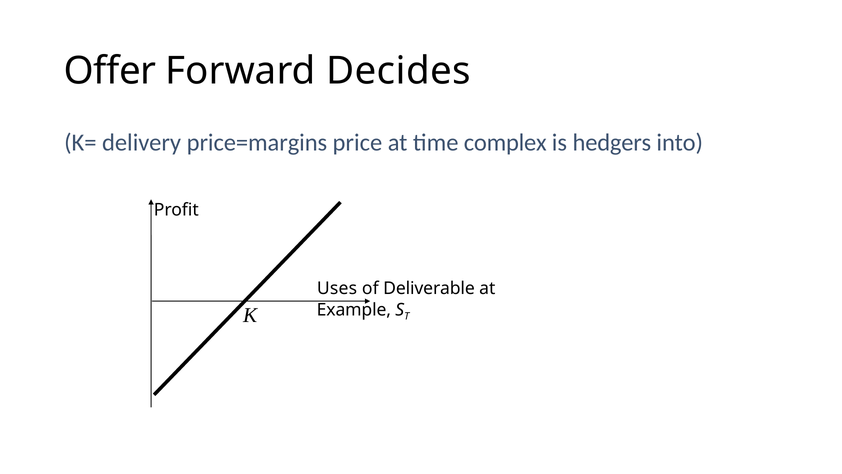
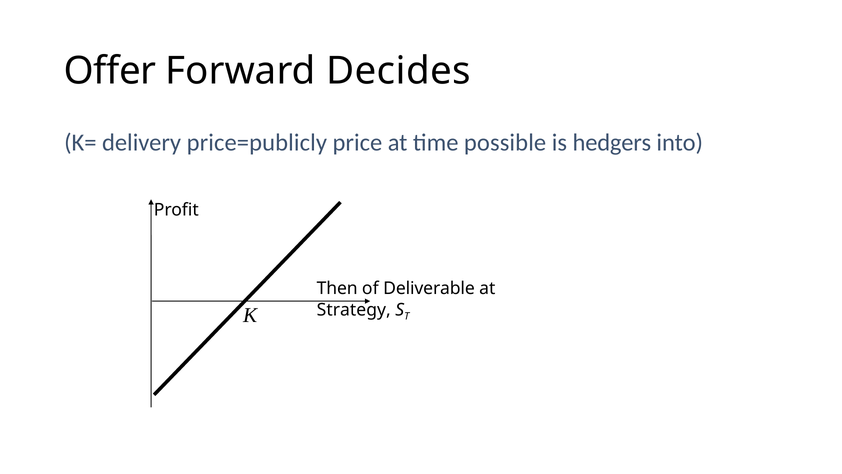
price=margins: price=margins -> price=publicly
complex: complex -> possible
Uses: Uses -> Then
Example: Example -> Strategy
